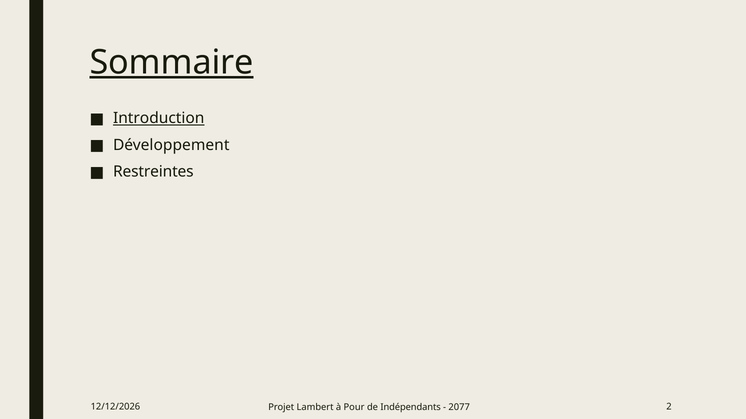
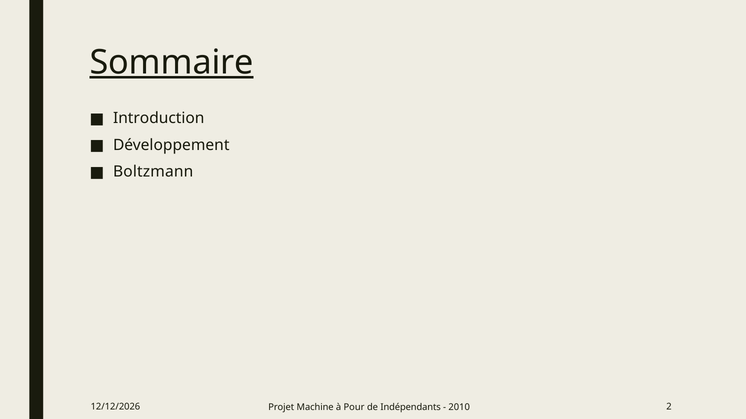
Introduction underline: present -> none
Restreintes: Restreintes -> Boltzmann
Lambert: Lambert -> Machine
2077: 2077 -> 2010
